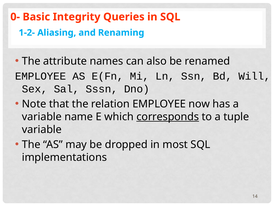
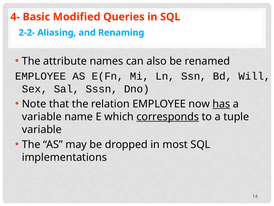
0-: 0- -> 4-
Integrity: Integrity -> Modified
1-2-: 1-2- -> 2-2-
has underline: none -> present
